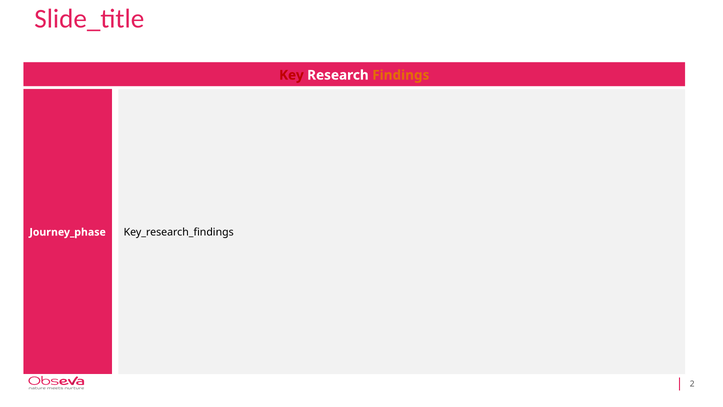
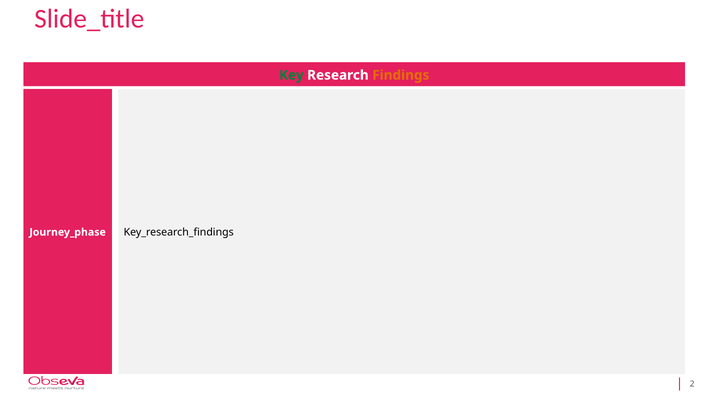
Key colour: red -> green
